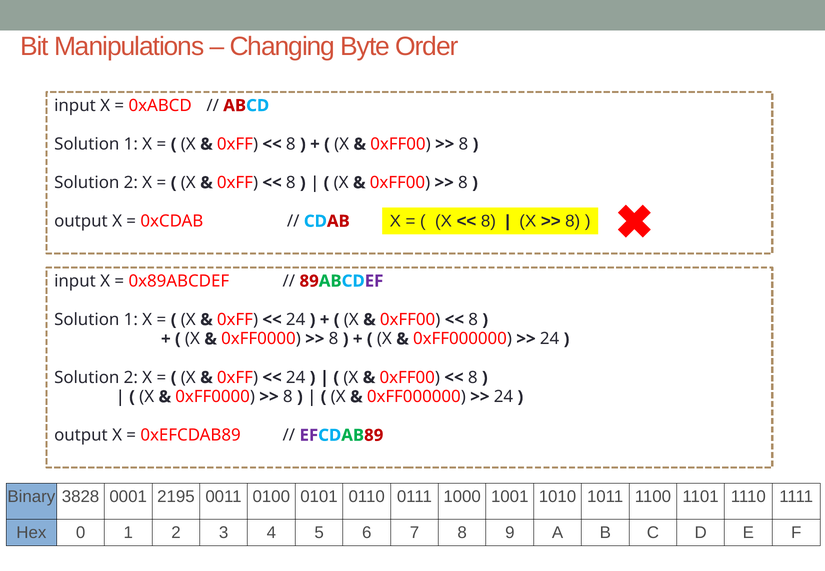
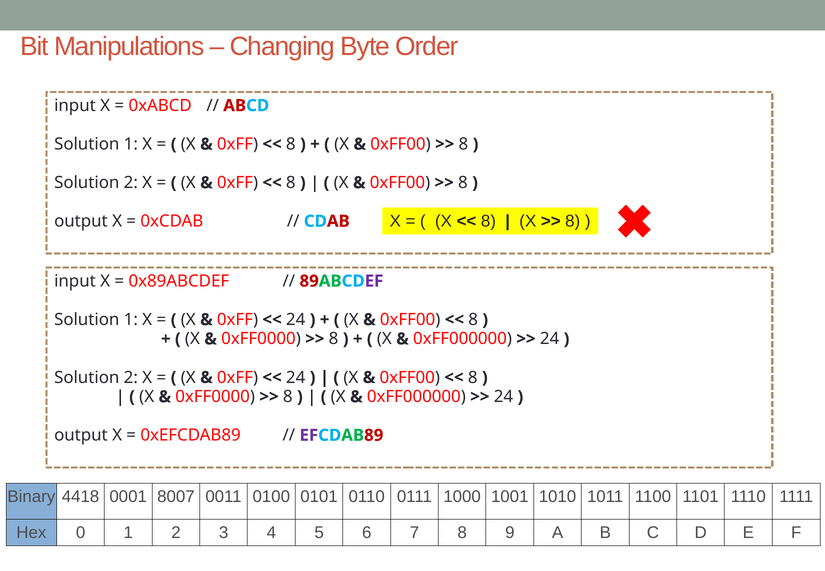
3828: 3828 -> 4418
2195: 2195 -> 8007
